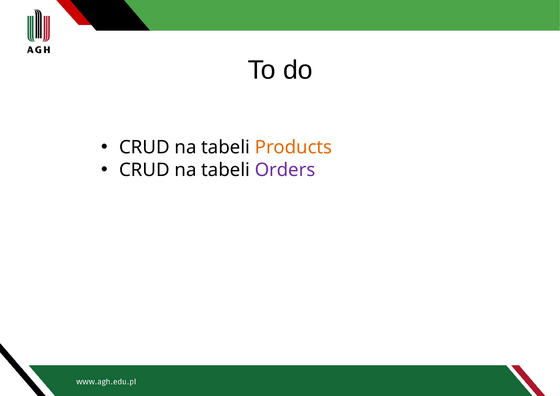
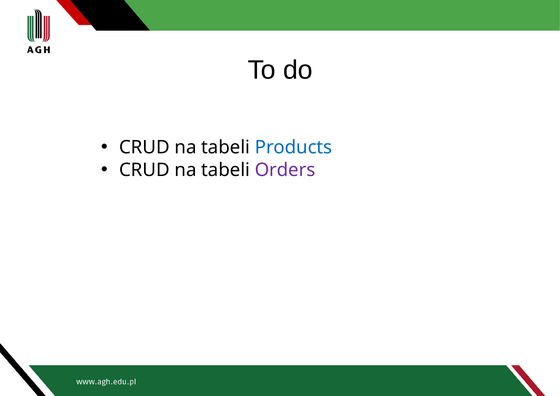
Products colour: orange -> blue
